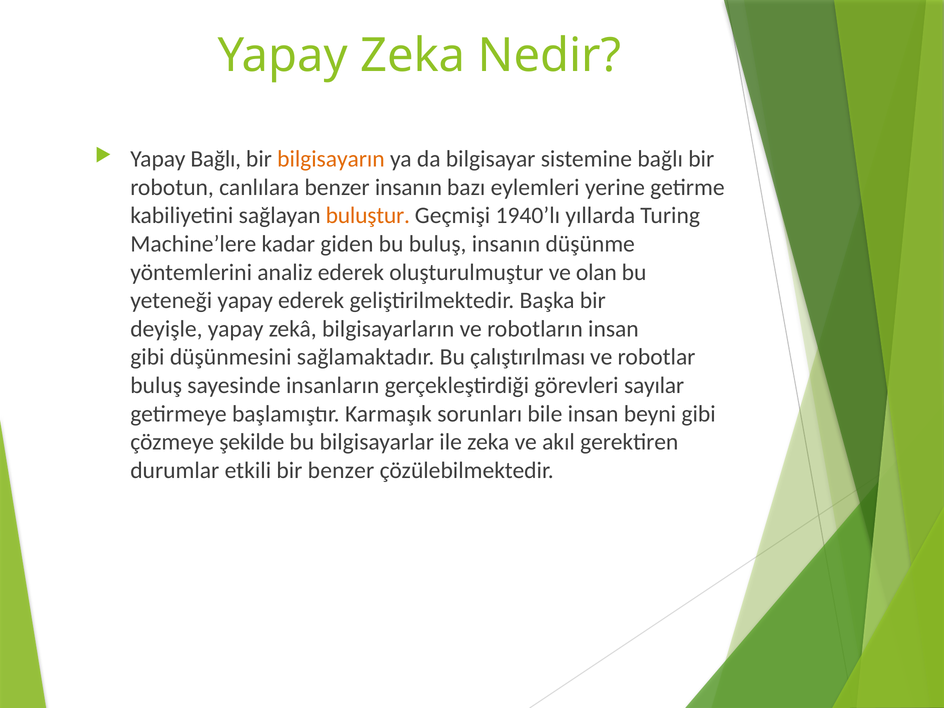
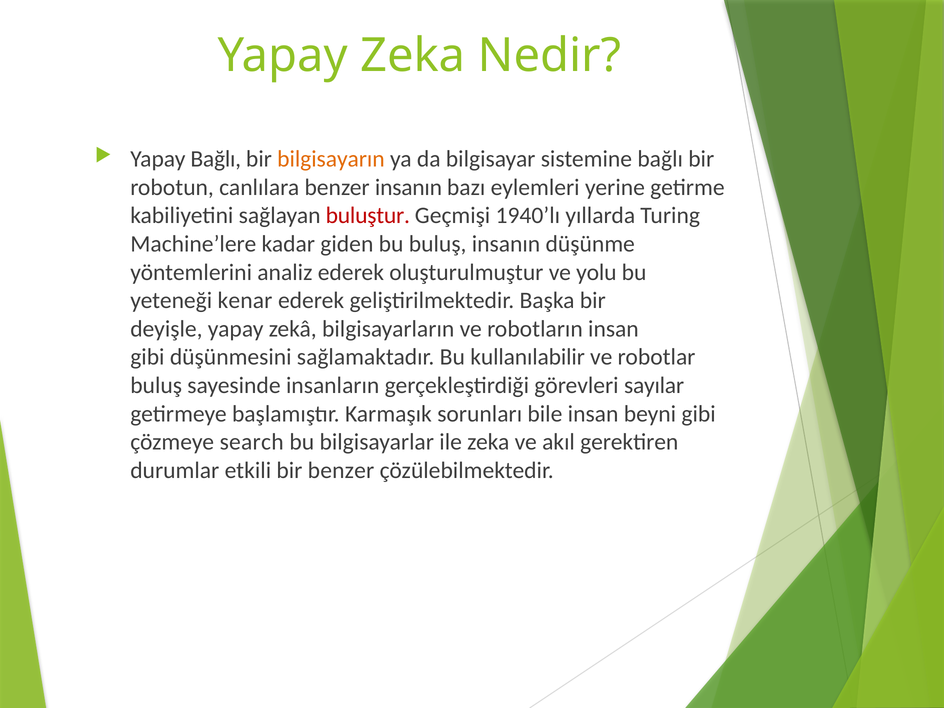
buluştur colour: orange -> red
olan: olan -> yolu
yeteneği yapay: yapay -> kenar
çalıştırılması: çalıştırılması -> kullanılabilir
şekilde: şekilde -> search
